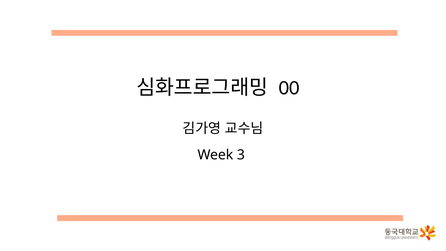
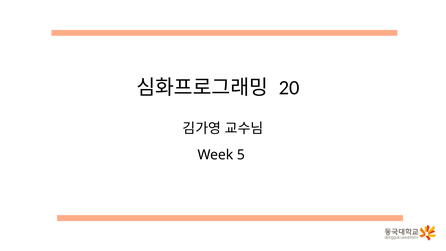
00: 00 -> 20
3: 3 -> 5
